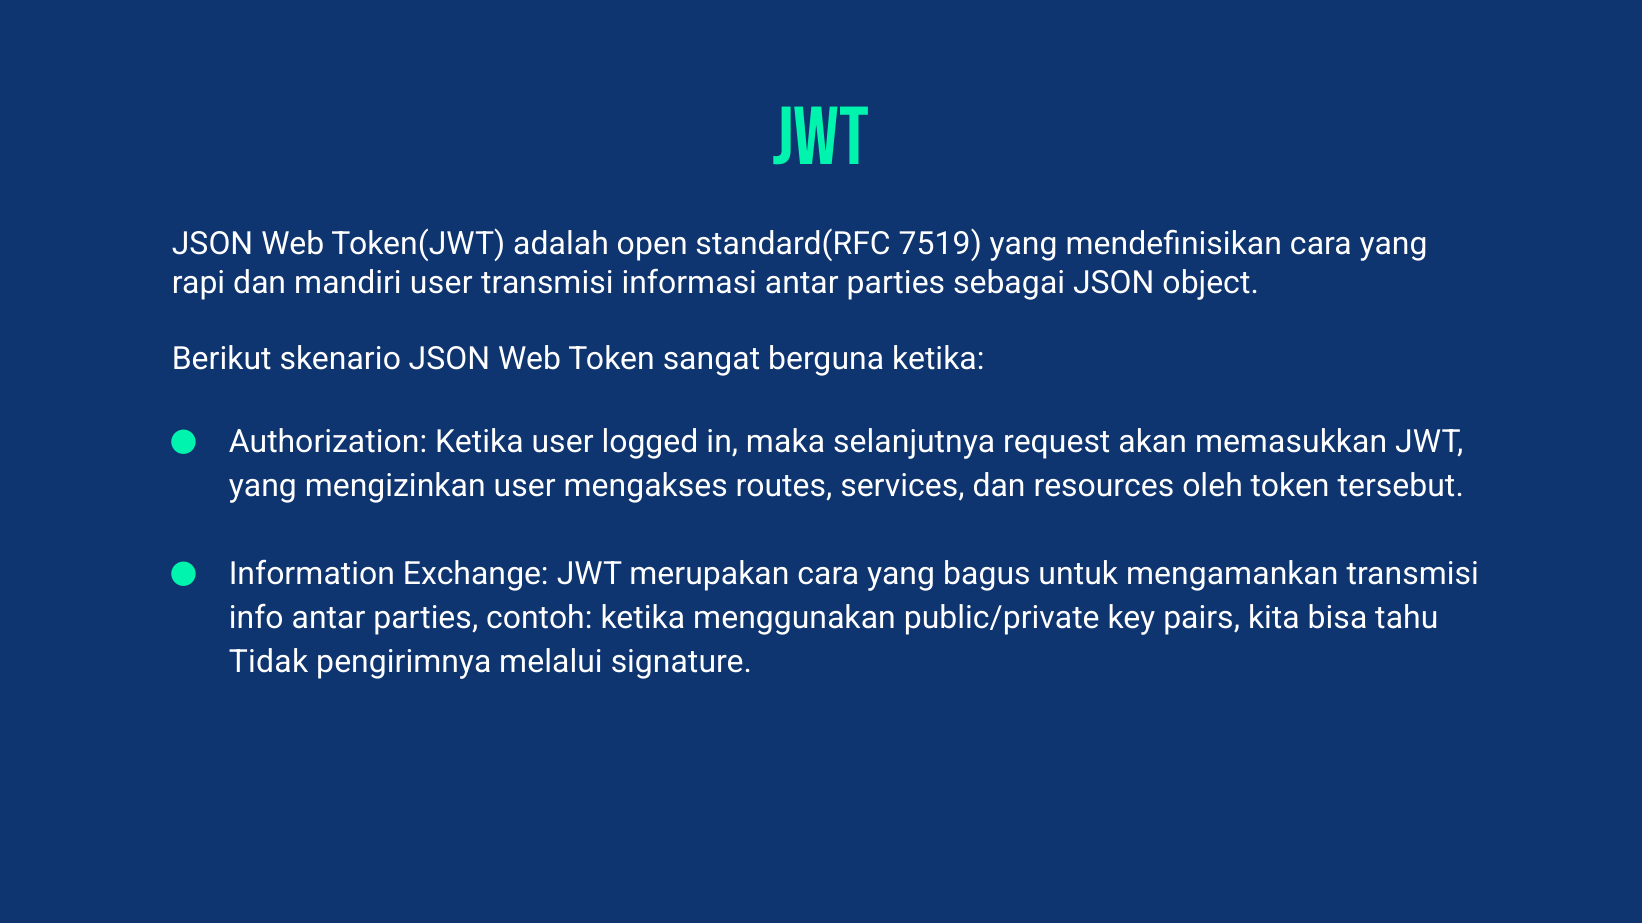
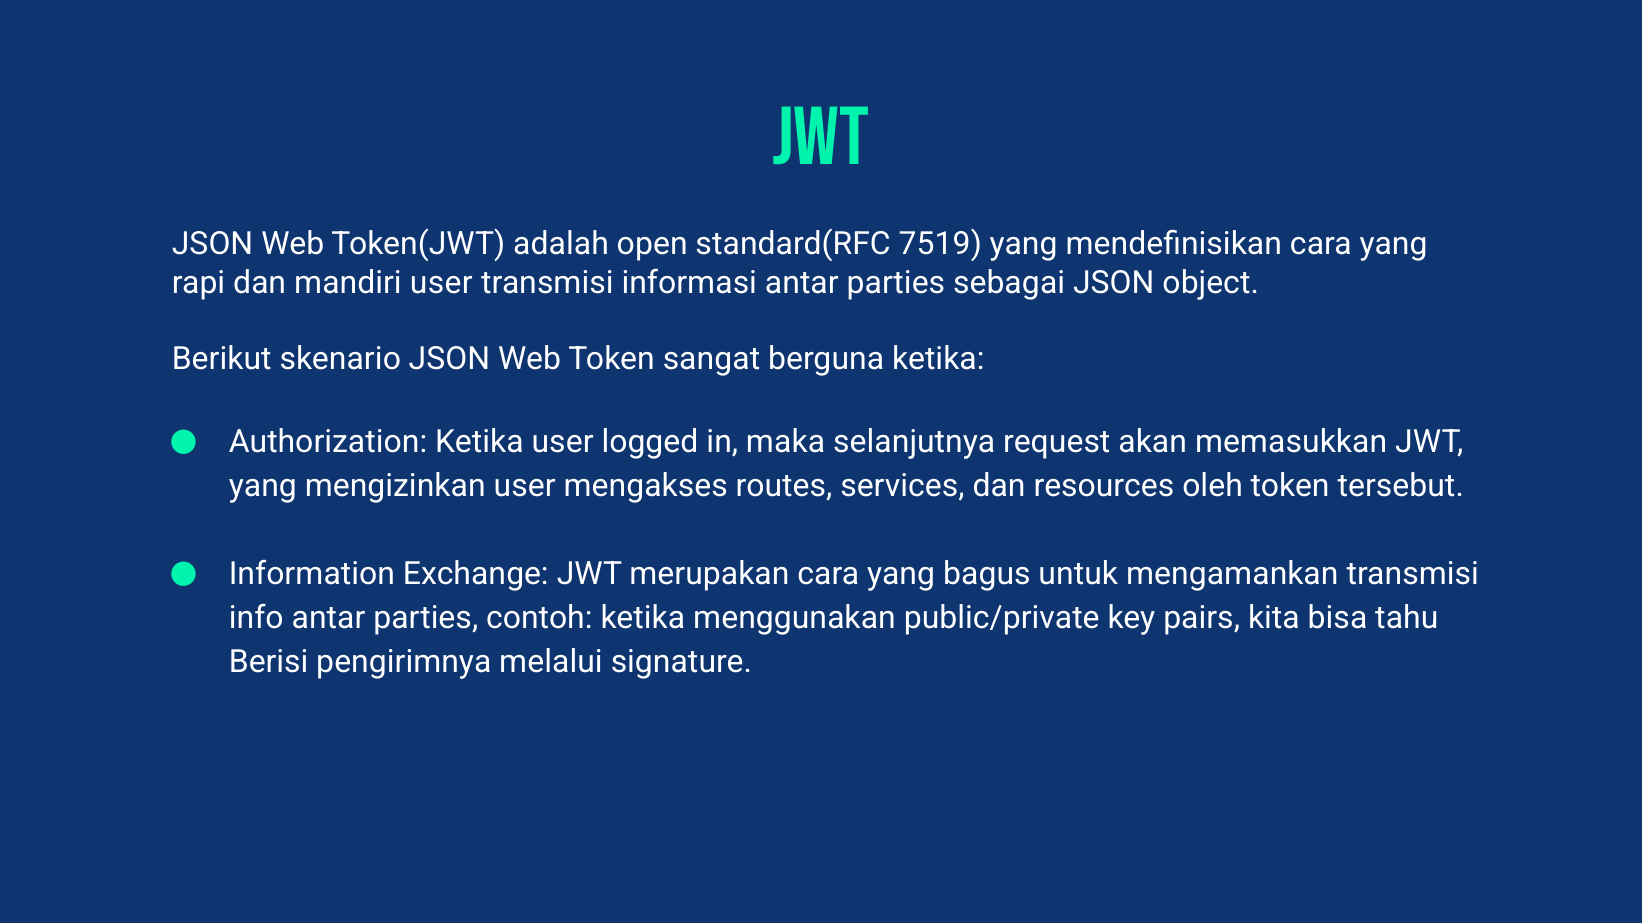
Tidak: Tidak -> Berisi
